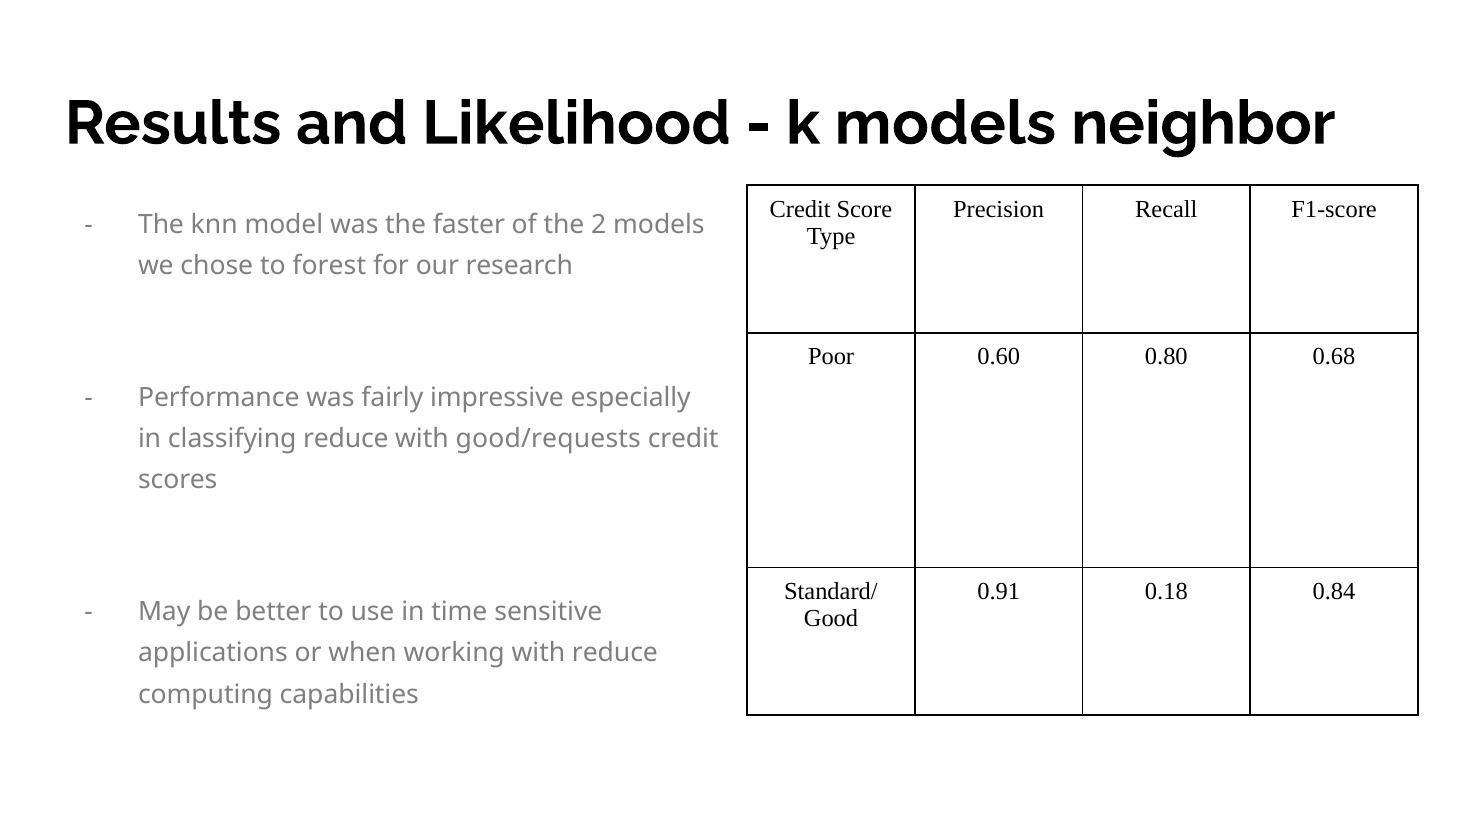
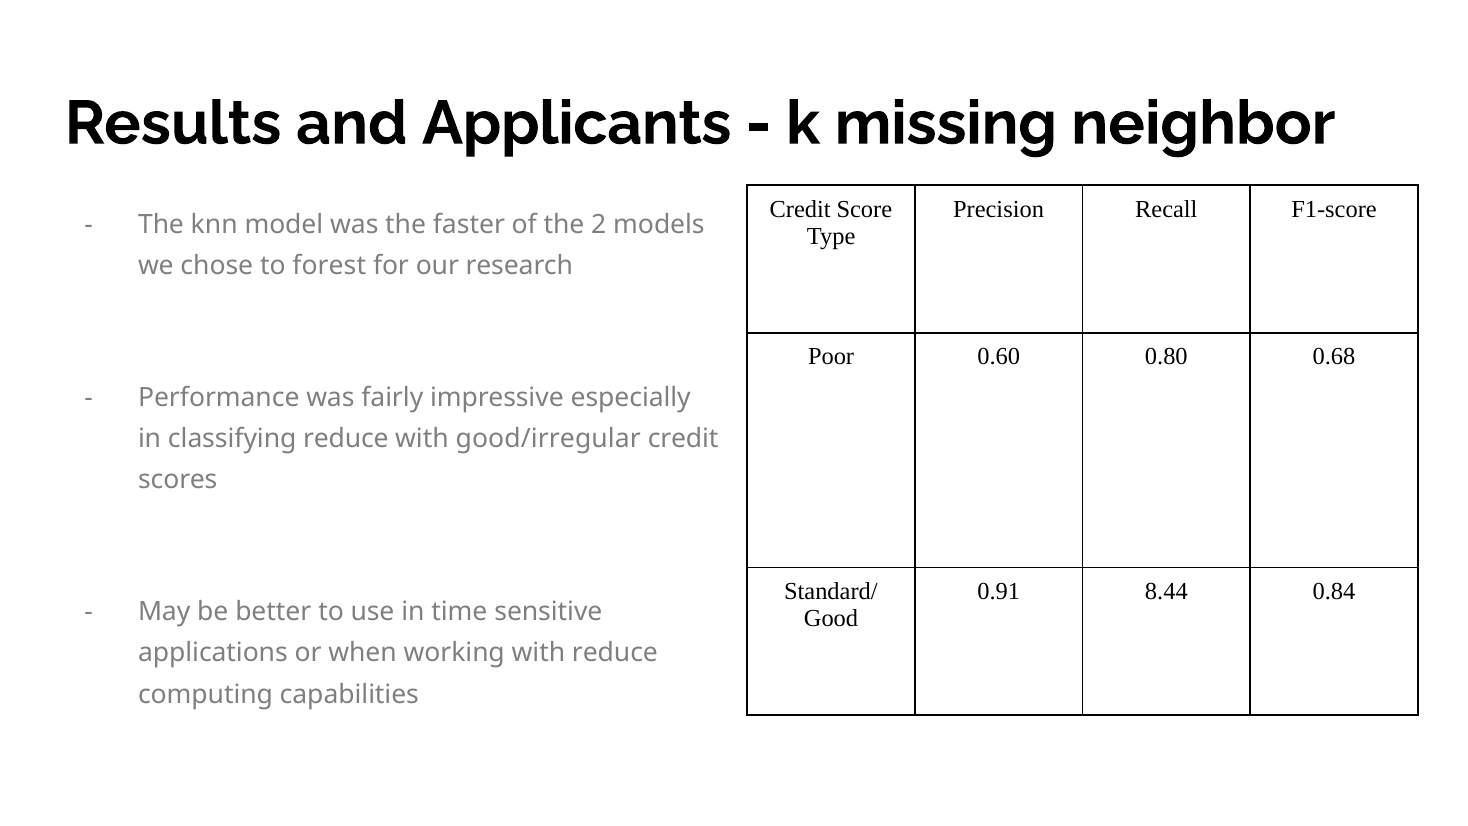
Likelihood: Likelihood -> Applicants
k models: models -> missing
good/requests: good/requests -> good/irregular
0.18: 0.18 -> 8.44
